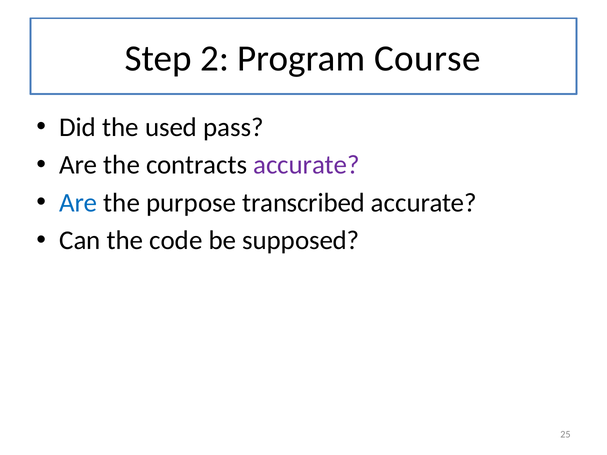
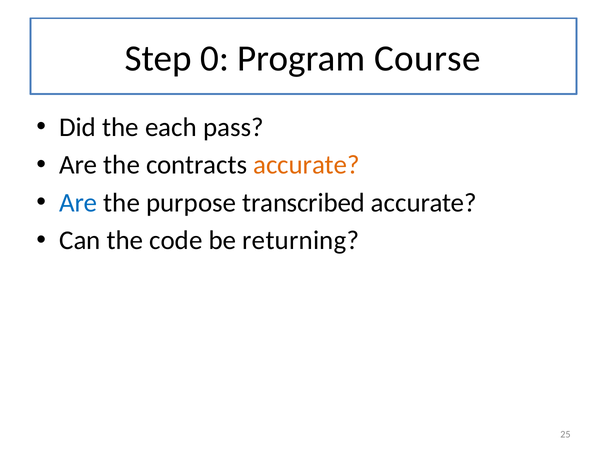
2: 2 -> 0
used: used -> each
accurate at (306, 165) colour: purple -> orange
supposed: supposed -> returning
